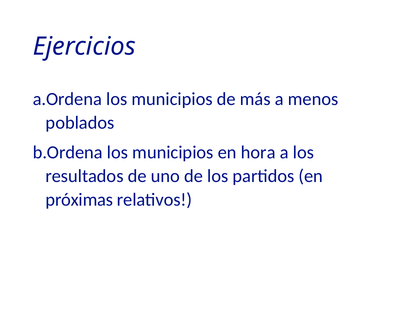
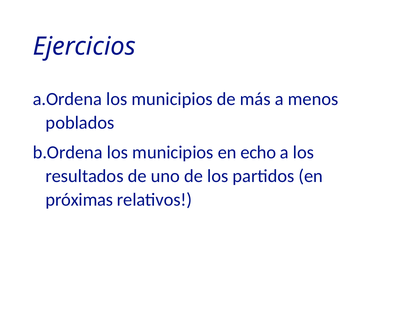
hora: hora -> echo
